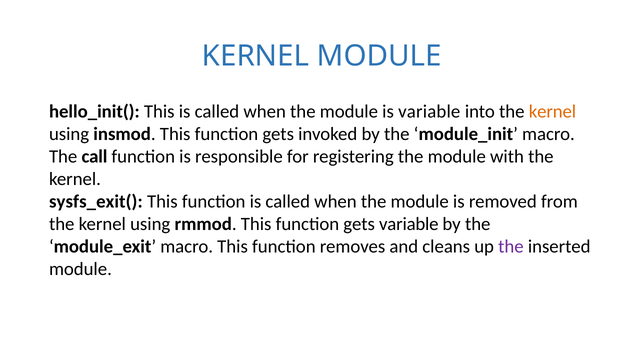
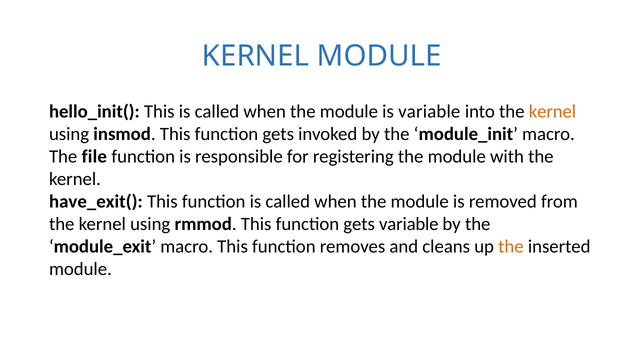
call: call -> file
sysfs_exit(: sysfs_exit( -> have_exit(
the at (511, 247) colour: purple -> orange
